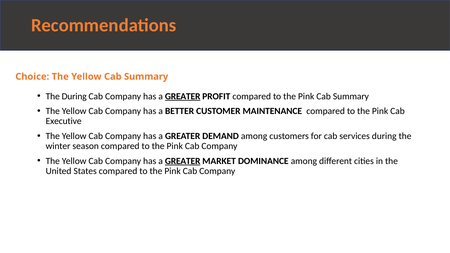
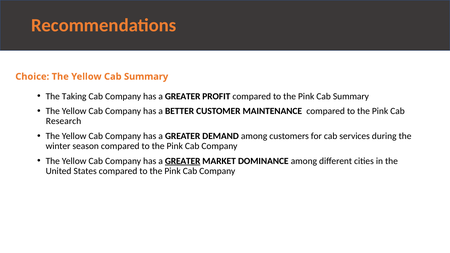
The During: During -> Taking
GREATER at (183, 96) underline: present -> none
Executive: Executive -> Research
